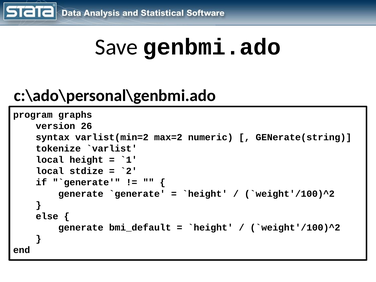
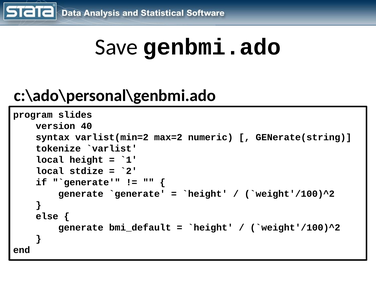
graphs: graphs -> slides
26: 26 -> 40
